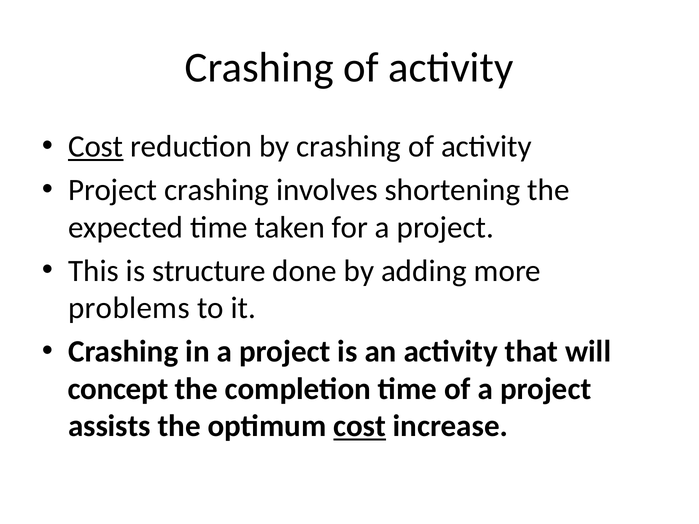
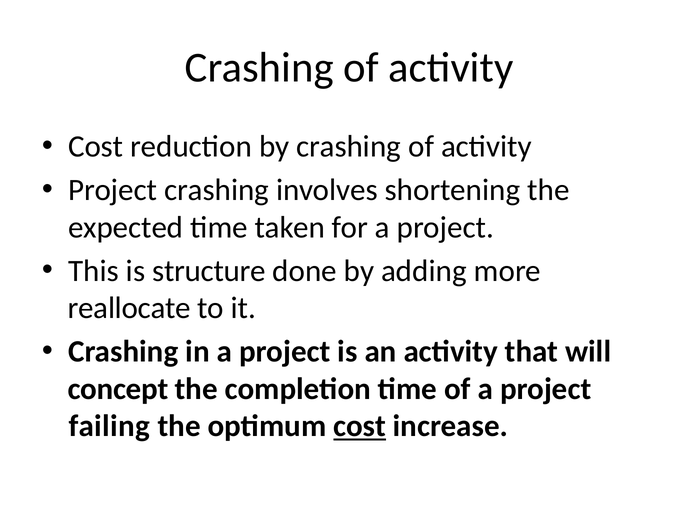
Cost at (96, 147) underline: present -> none
problems: problems -> reallocate
assists: assists -> failing
